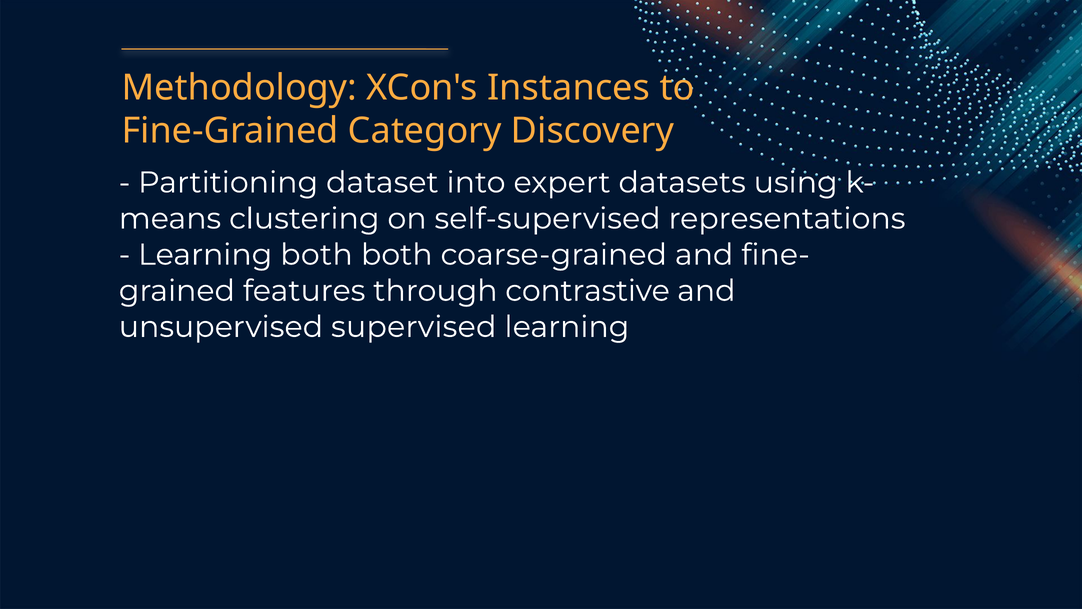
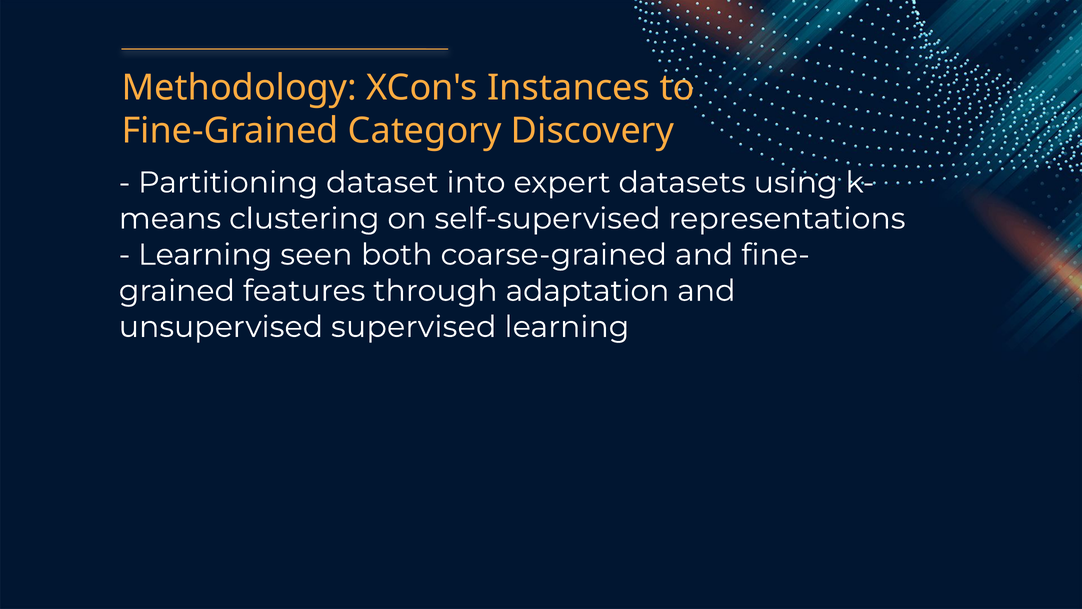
Learning both: both -> seen
contrastive: contrastive -> adaptation
